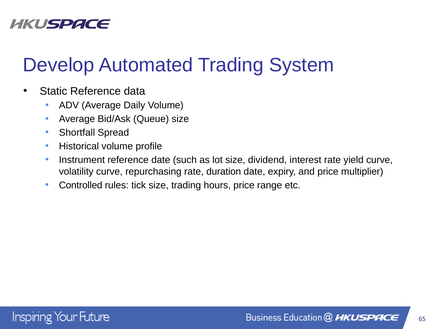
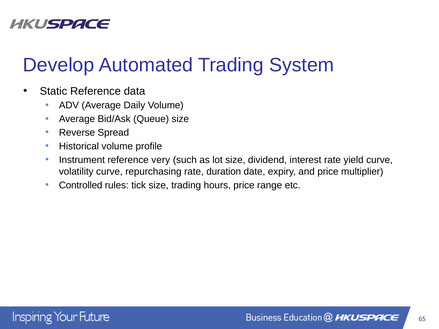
Shortfall: Shortfall -> Reverse
reference date: date -> very
